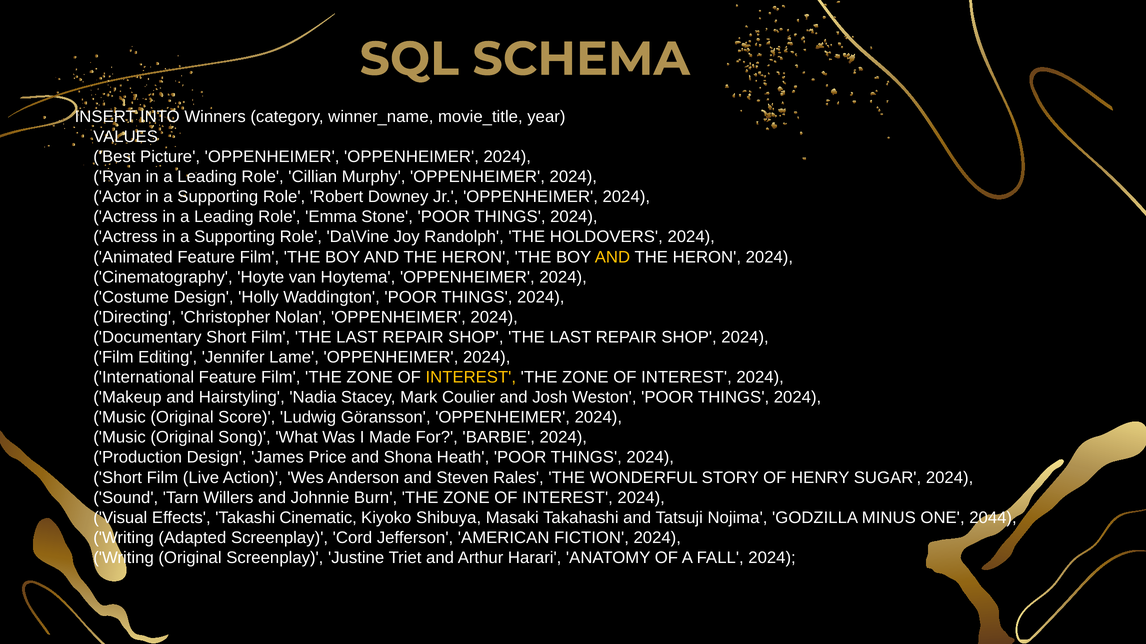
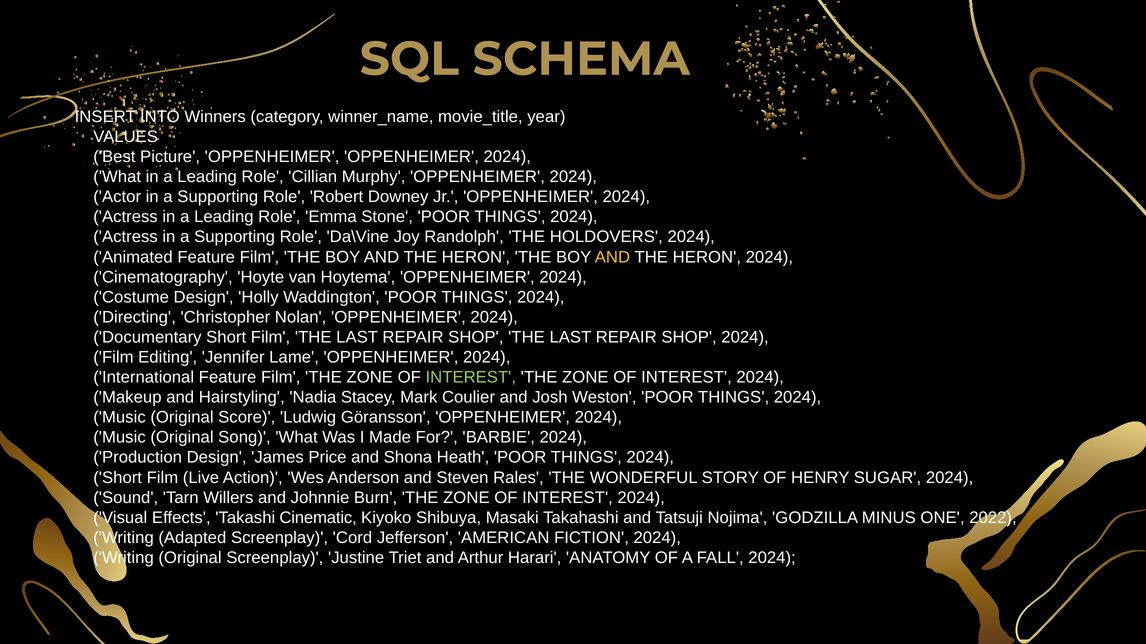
Ryan at (117, 177): Ryan -> What
INTEREST at (471, 378) colour: yellow -> light green
2044: 2044 -> 2022
